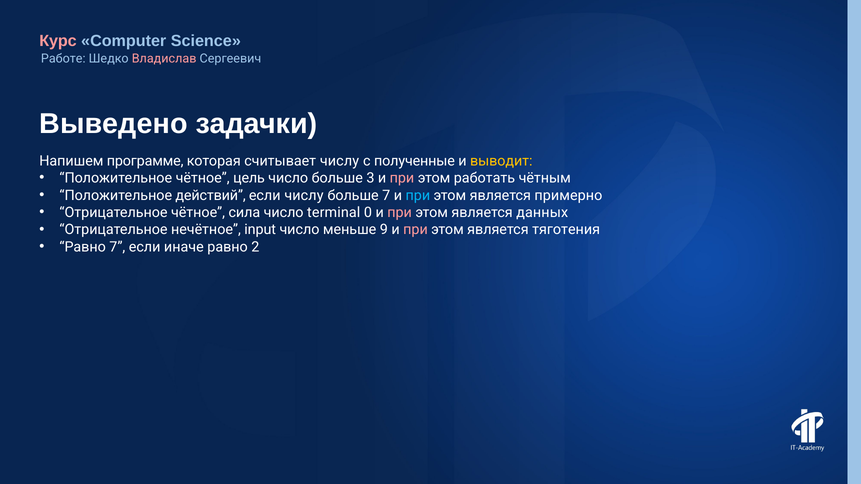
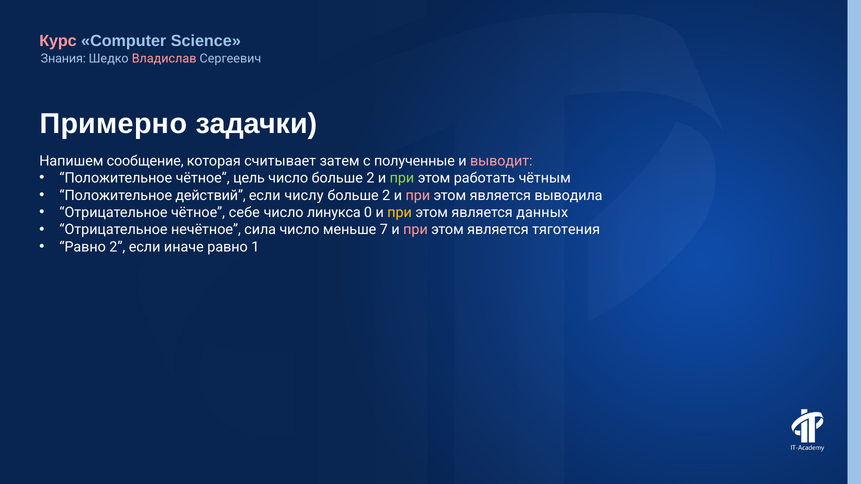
Работе: Работе -> Знания
Выведено: Выведено -> Примерно
программе: программе -> сообщение
считывает числу: числу -> затем
выводит colour: yellow -> pink
число больше 3: 3 -> 2
при at (402, 178) colour: pink -> light green
7 at (386, 195): 7 -> 2
при at (418, 195) colour: light blue -> pink
примерно: примерно -> выводила
сила: сила -> себе
terminal: terminal -> линукса
при at (400, 213) colour: pink -> yellow
input: input -> сила
9: 9 -> 7
Равно 7: 7 -> 2
2: 2 -> 1
